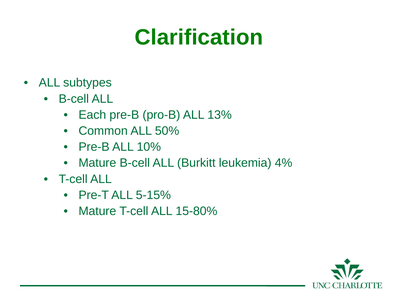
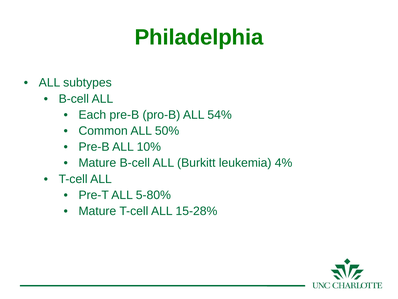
Clarification: Clarification -> Philadelphia
13%: 13% -> 54%
5-15%: 5-15% -> 5-80%
15-80%: 15-80% -> 15-28%
